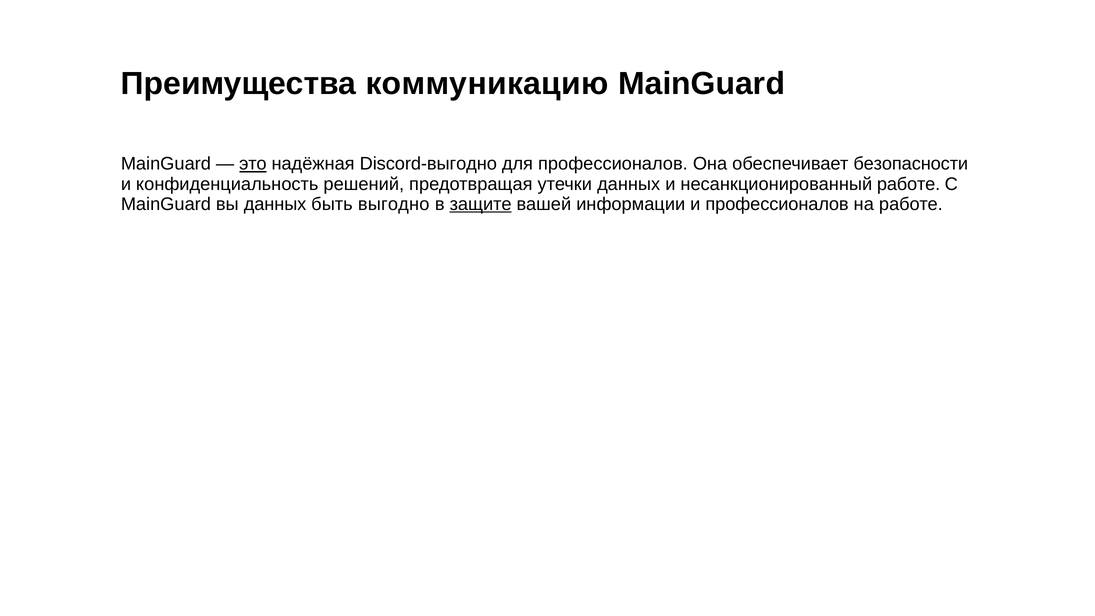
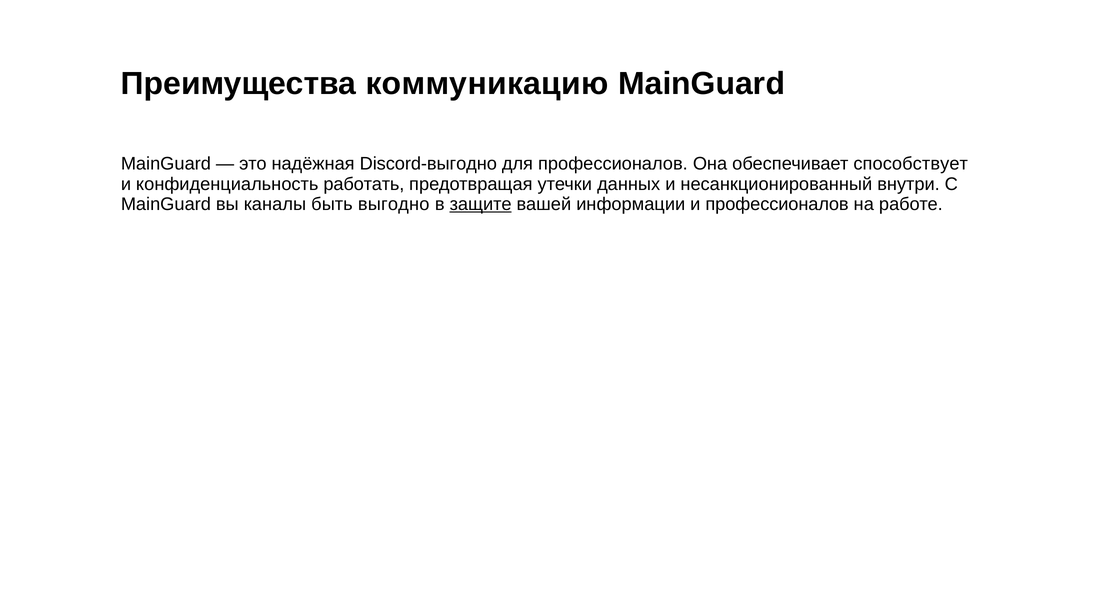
это underline: present -> none
безопасности: безопасности -> способствует
решений: решений -> работать
несанкционированный работе: работе -> внутри
вы данных: данных -> каналы
